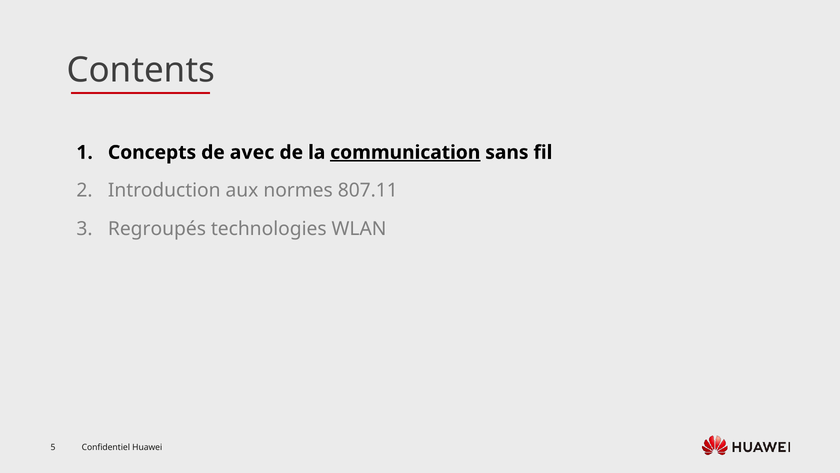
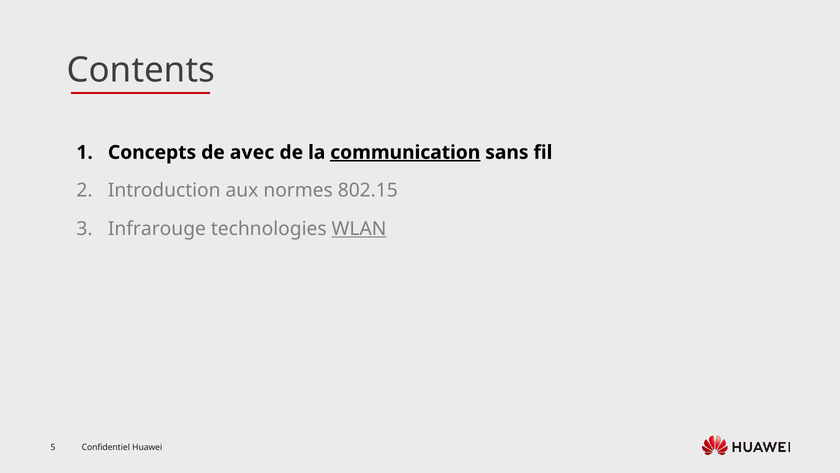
807.11: 807.11 -> 802.15
Regroupés: Regroupés -> Infrarouge
WLAN underline: none -> present
